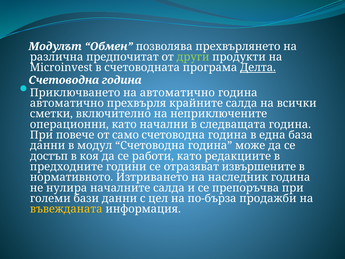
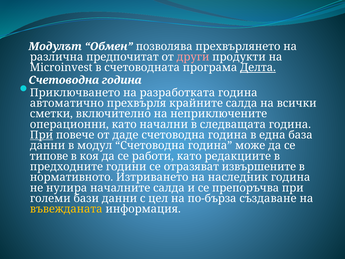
други colour: light green -> pink
на автоматично: автоматично -> разработката
При at (41, 135) underline: none -> present
само: само -> даде
достъп: достъп -> типове
продажби: продажби -> създаване
